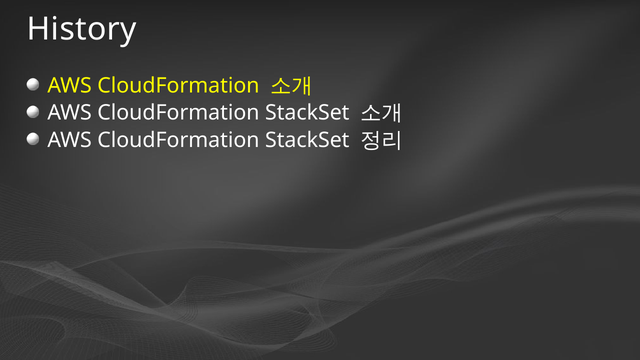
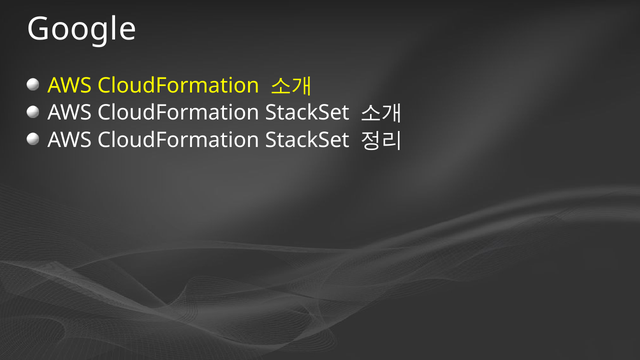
History: History -> Google
